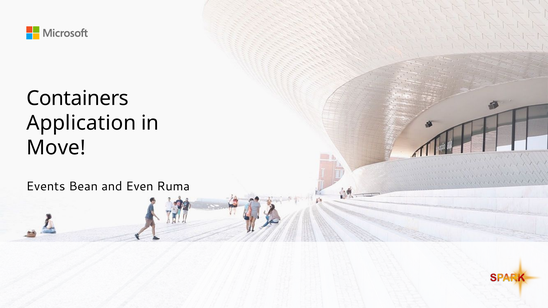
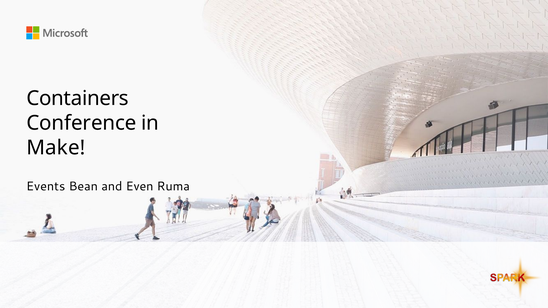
Application: Application -> Conference
Move: Move -> Make
